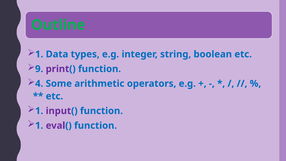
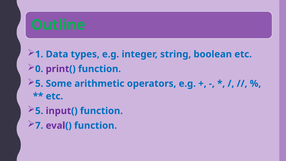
9: 9 -> 0
4 at (39, 84): 4 -> 5
1 at (39, 111): 1 -> 5
1 at (39, 125): 1 -> 7
